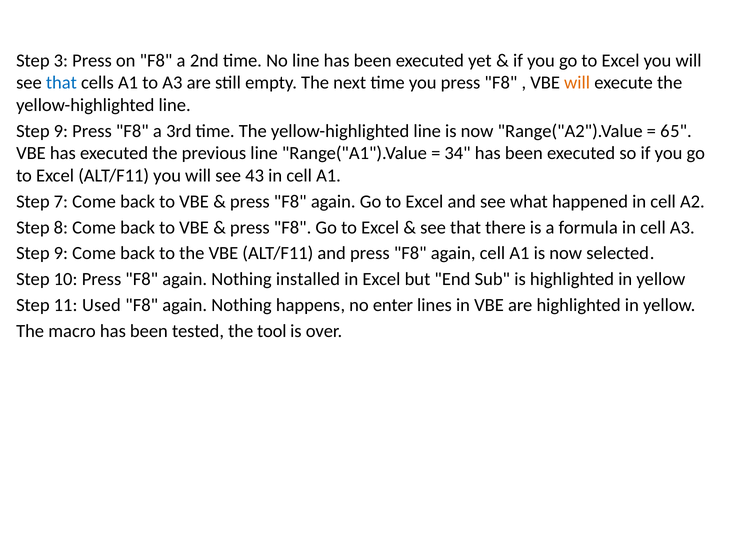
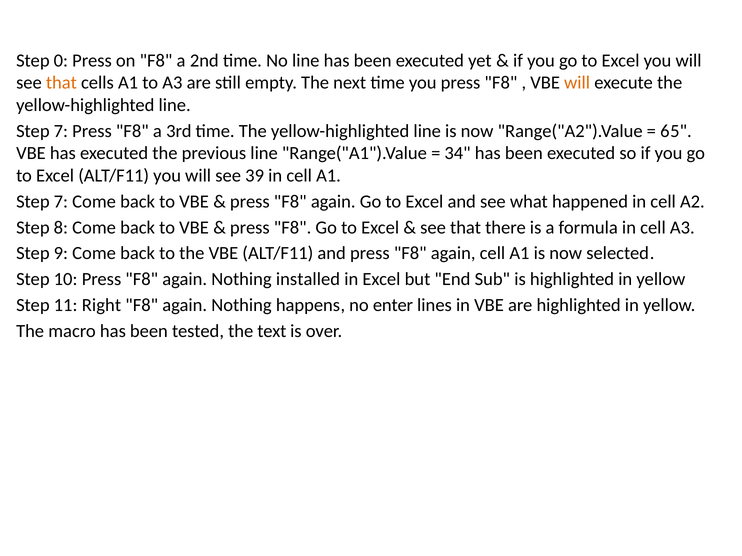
3: 3 -> 0
that at (61, 83) colour: blue -> orange
9 at (61, 131): 9 -> 7
43: 43 -> 39
Used: Used -> Right
tool: tool -> text
